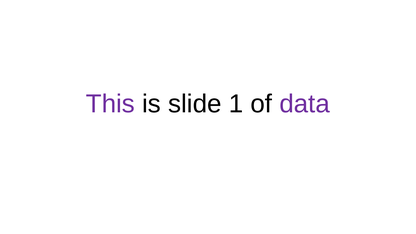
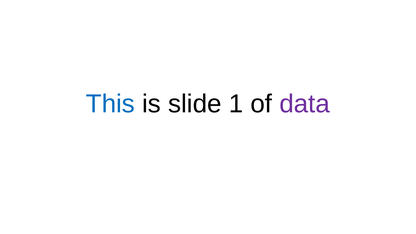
This colour: purple -> blue
